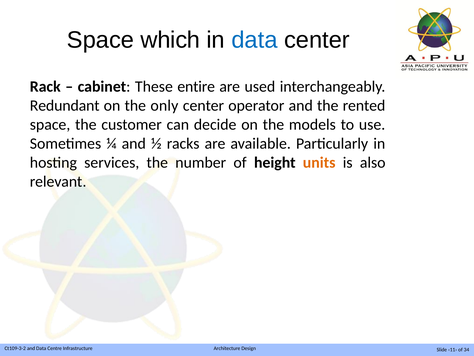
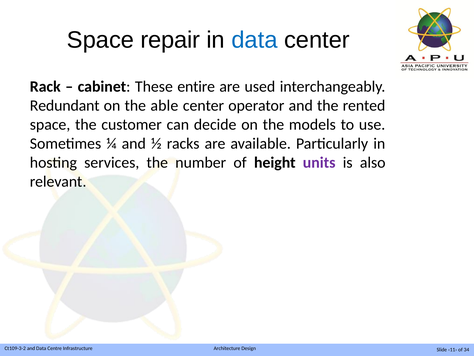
which: which -> repair
only: only -> able
units colour: orange -> purple
